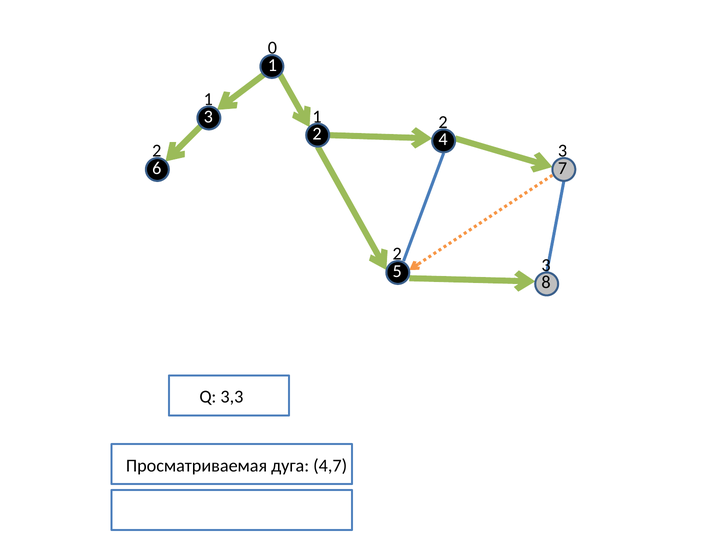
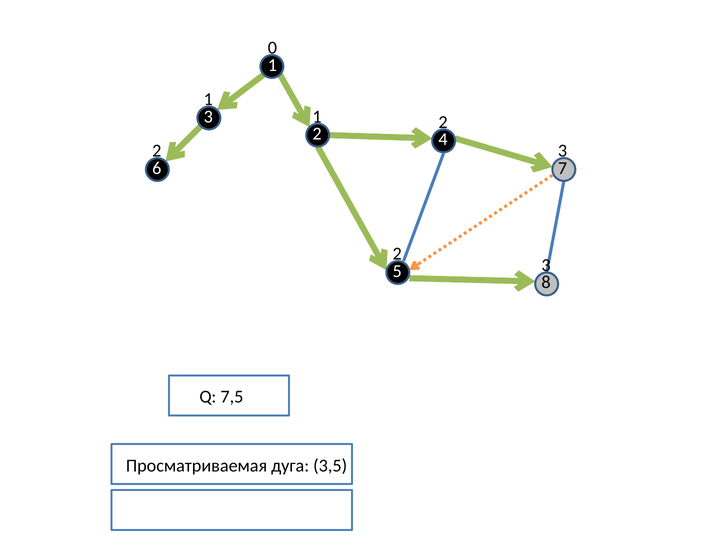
3,3: 3,3 -> 7,5
4,7: 4,7 -> 3,5
